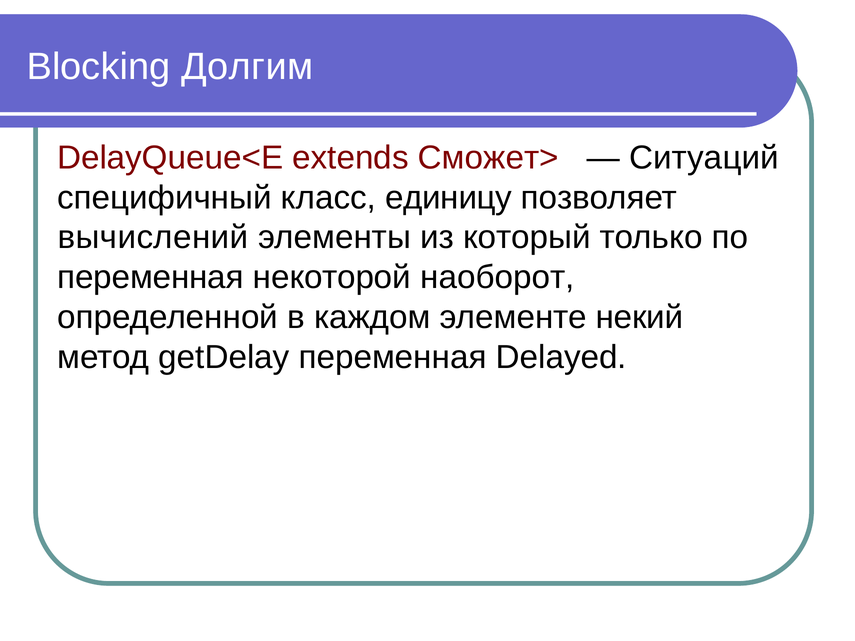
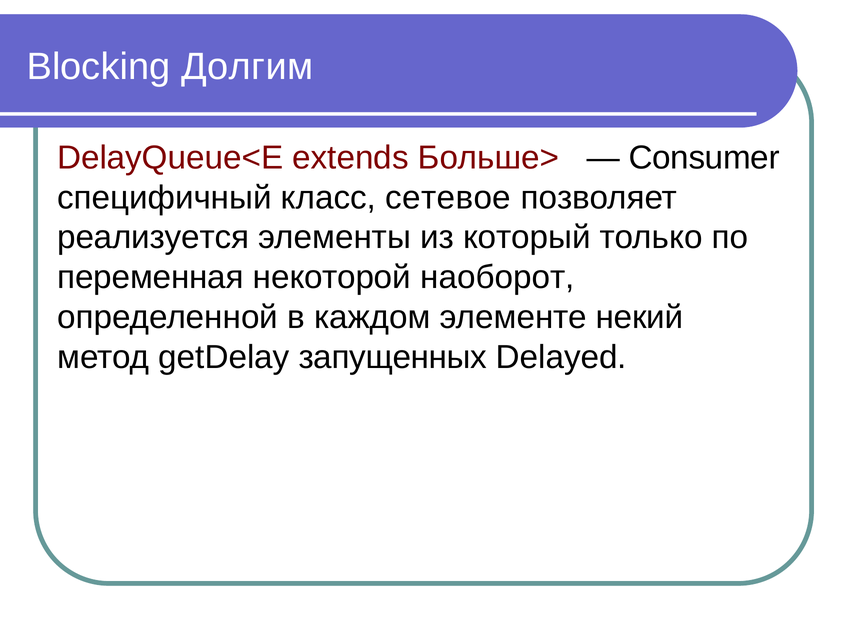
Сможет>: Сможет> -> Больше>
Ситуаций: Ситуаций -> Consumer
единицу: единицу -> сетевое
вычислений: вычислений -> реализуется
getDelay переменная: переменная -> запущенных
